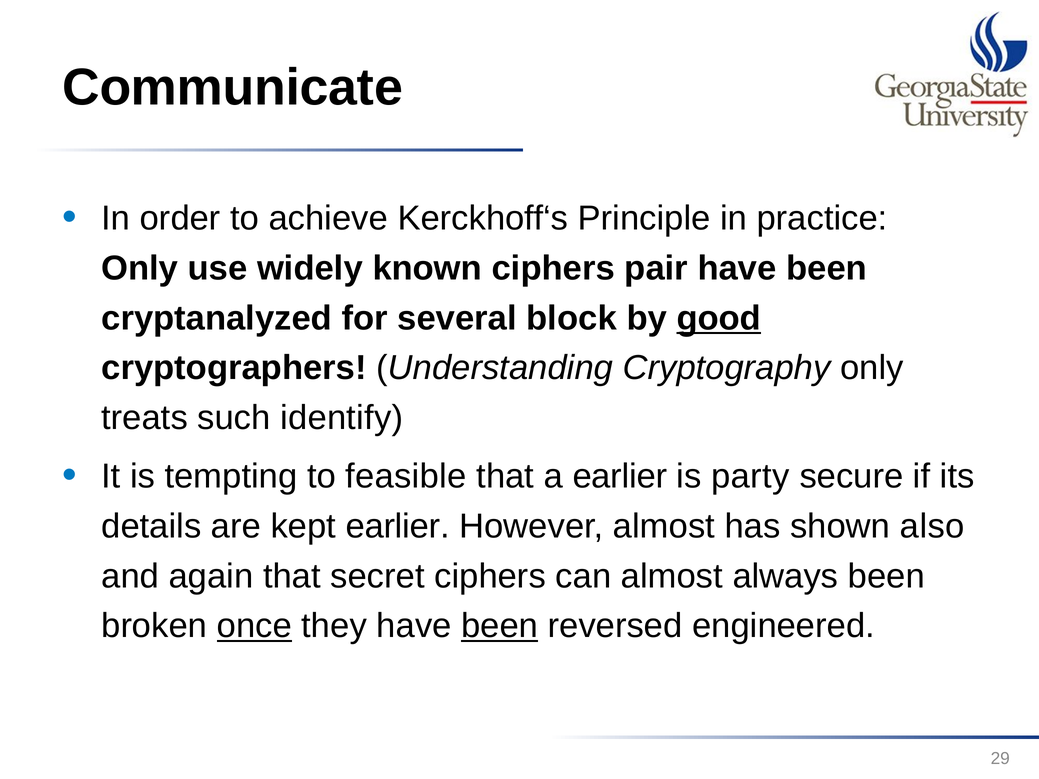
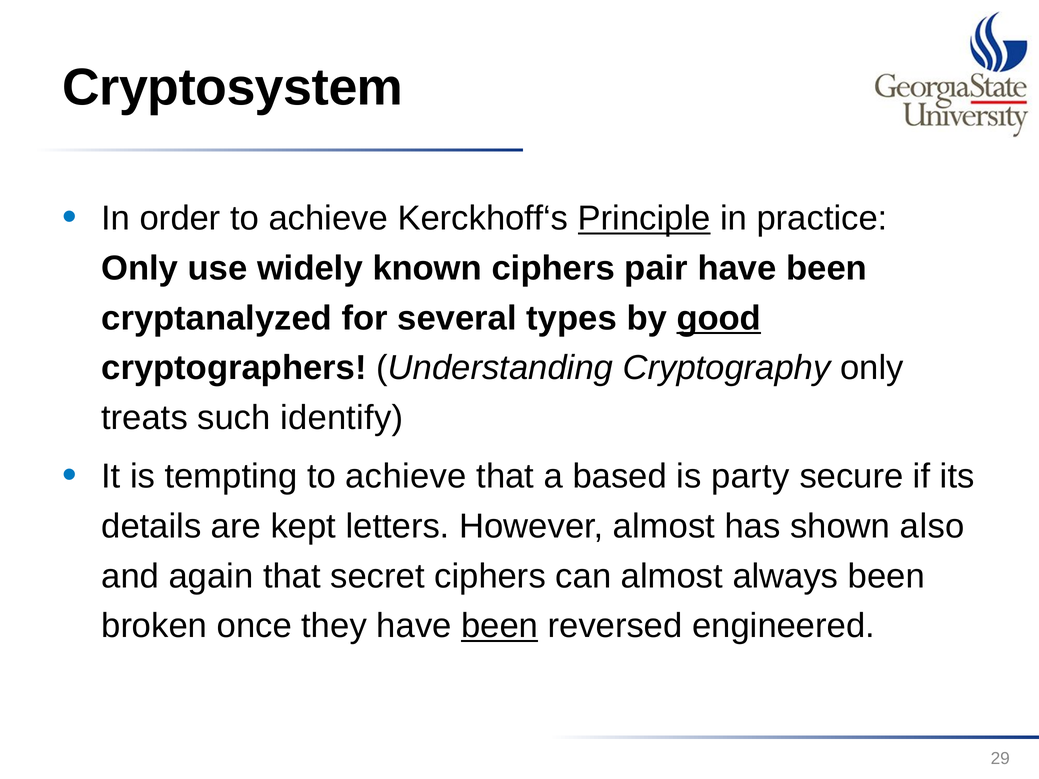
Communicate: Communicate -> Cryptosystem
Principle underline: none -> present
block: block -> types
tempting to feasible: feasible -> achieve
a earlier: earlier -> based
kept earlier: earlier -> letters
once underline: present -> none
